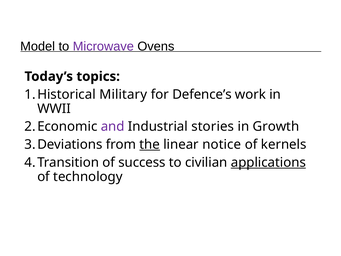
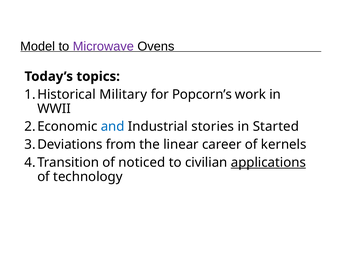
Defence’s: Defence’s -> Popcorn’s
and colour: purple -> blue
Growth: Growth -> Started
the underline: present -> none
notice: notice -> career
success: success -> noticed
